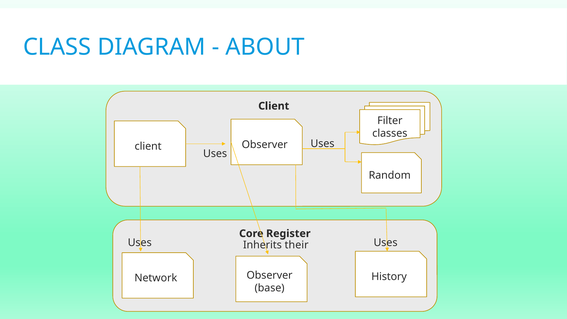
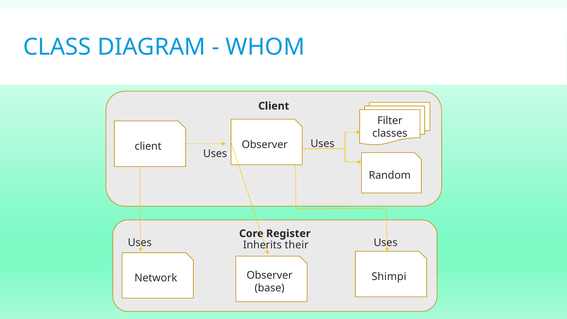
ABOUT: ABOUT -> WHOM
History: History -> Shimpi
